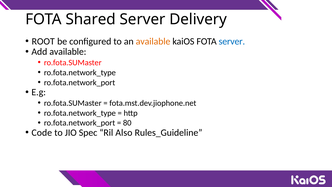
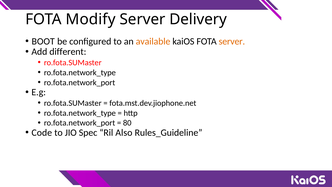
Shared: Shared -> Modify
ROOT: ROOT -> BOOT
server at (232, 41) colour: blue -> orange
Add available: available -> different
